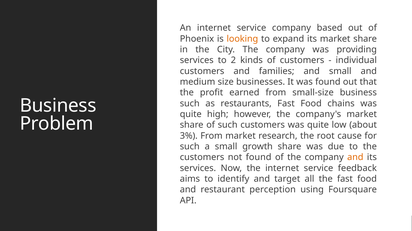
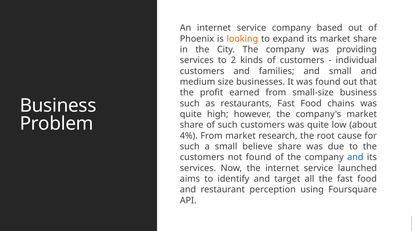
3%: 3% -> 4%
growth: growth -> believe
and at (355, 158) colour: orange -> blue
feedback: feedback -> launched
